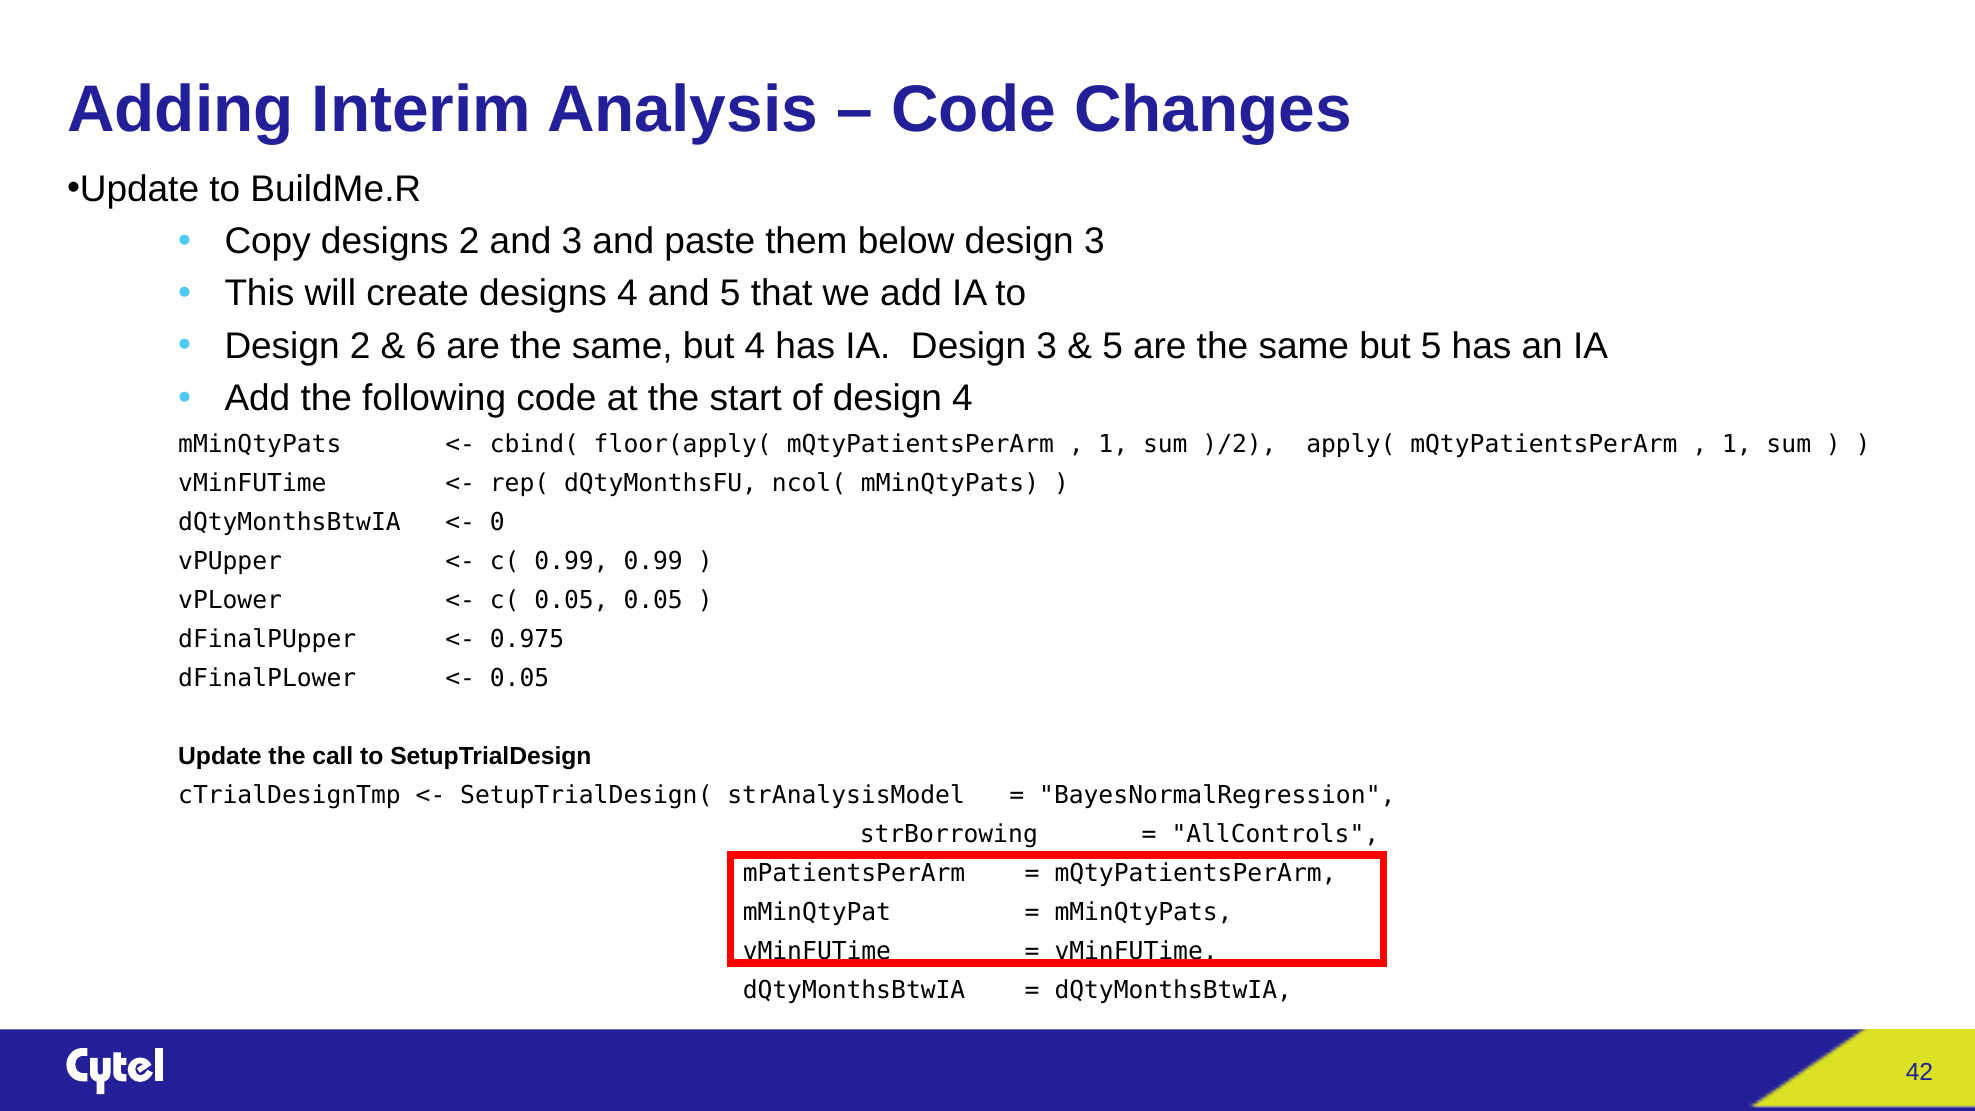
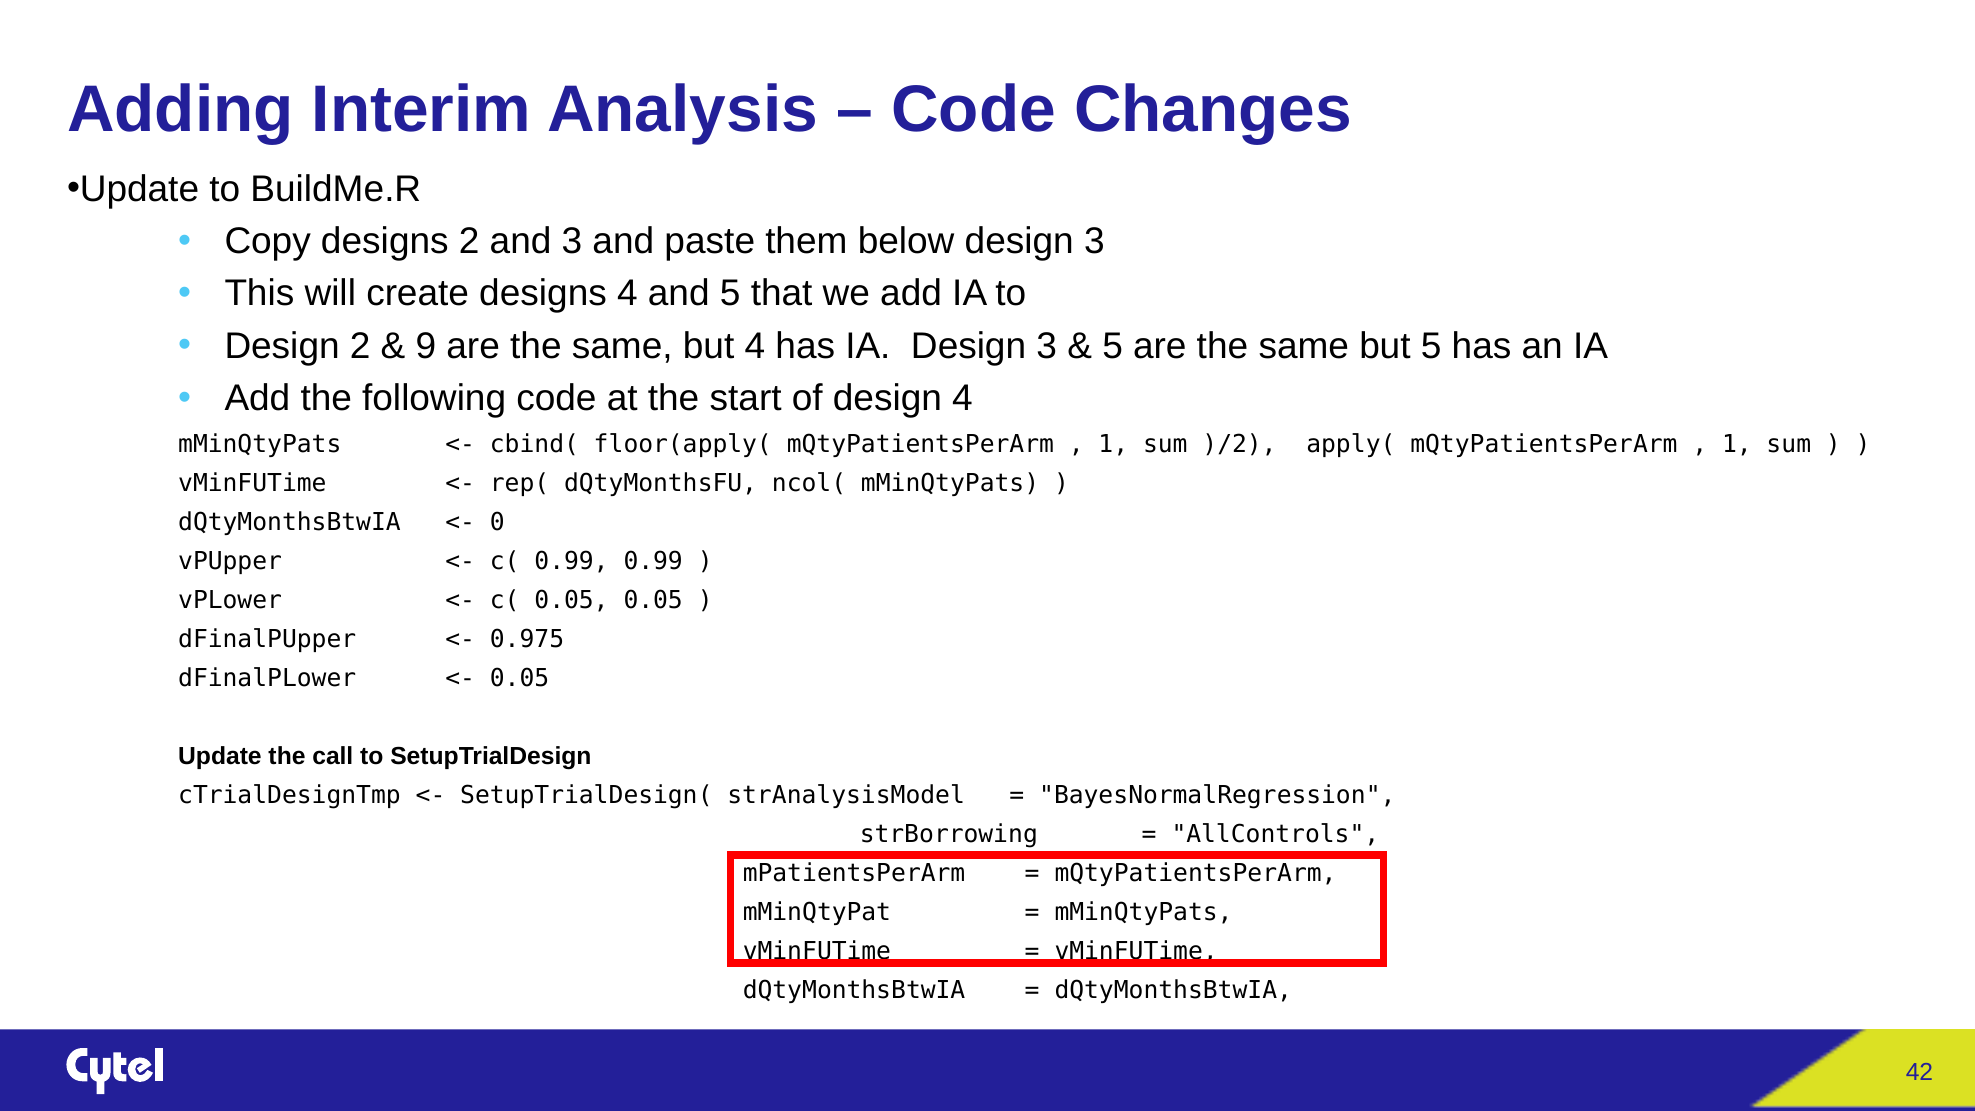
6: 6 -> 9
